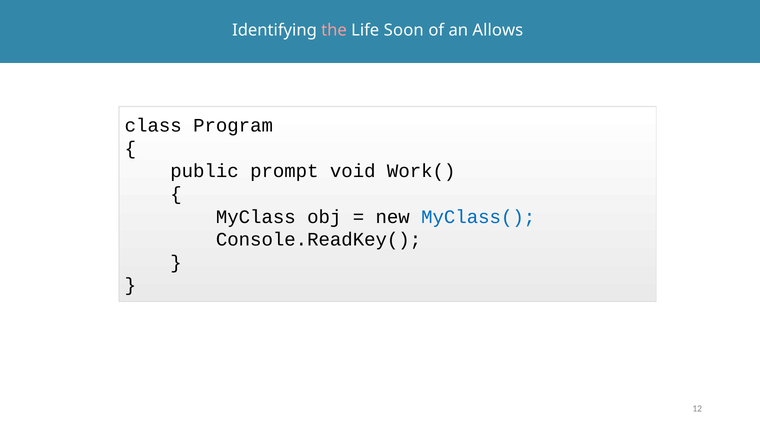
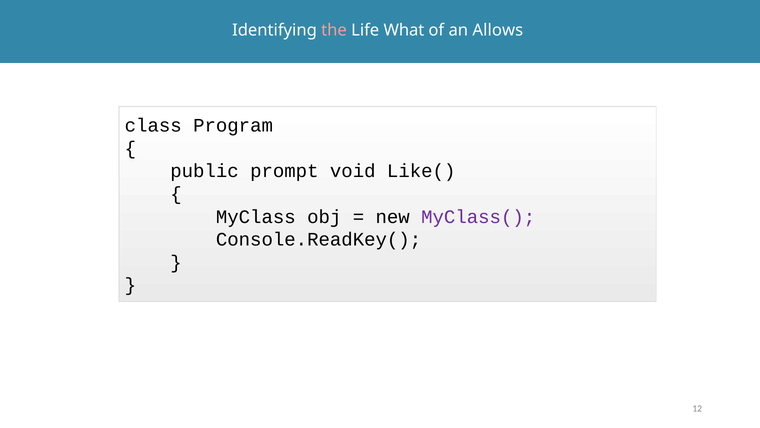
Soon: Soon -> What
Work(: Work( -> Like(
MyClass( colour: blue -> purple
